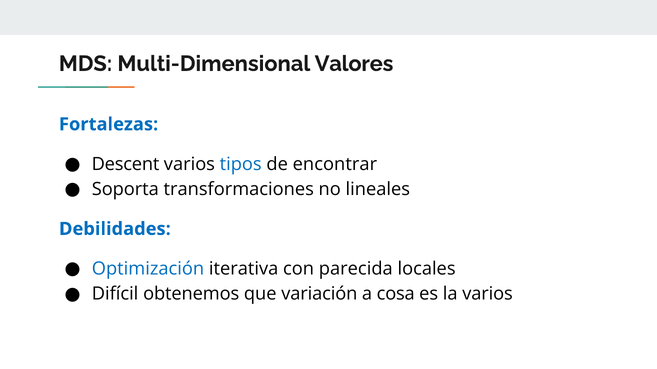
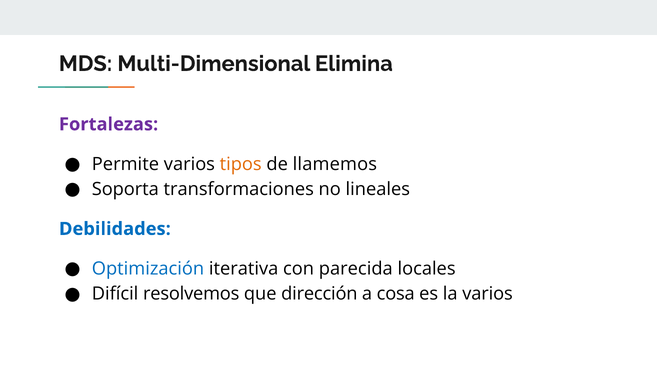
Valores: Valores -> Elimina
Fortalezas colour: blue -> purple
Descent: Descent -> Permite
tipos colour: blue -> orange
encontrar: encontrar -> llamemos
obtenemos: obtenemos -> resolvemos
variación: variación -> dirección
